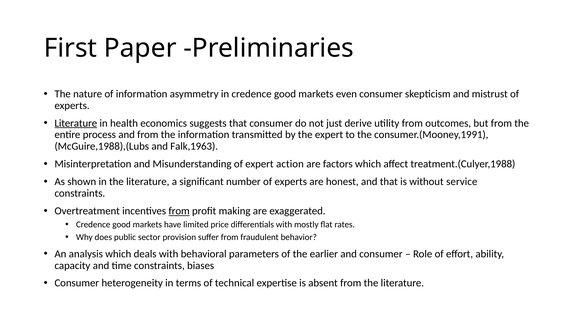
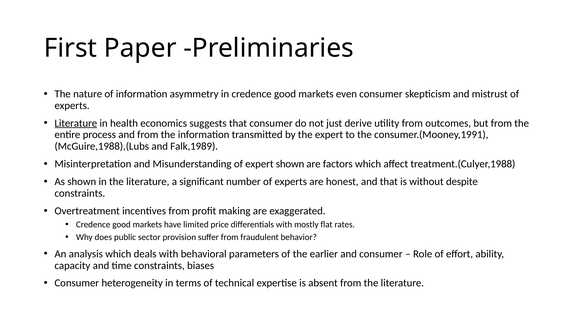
Falk,1963: Falk,1963 -> Falk,1989
expert action: action -> shown
service: service -> despite
from at (179, 211) underline: present -> none
